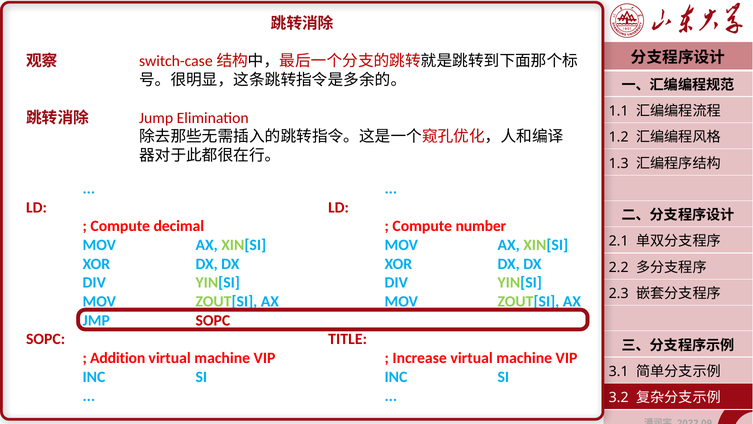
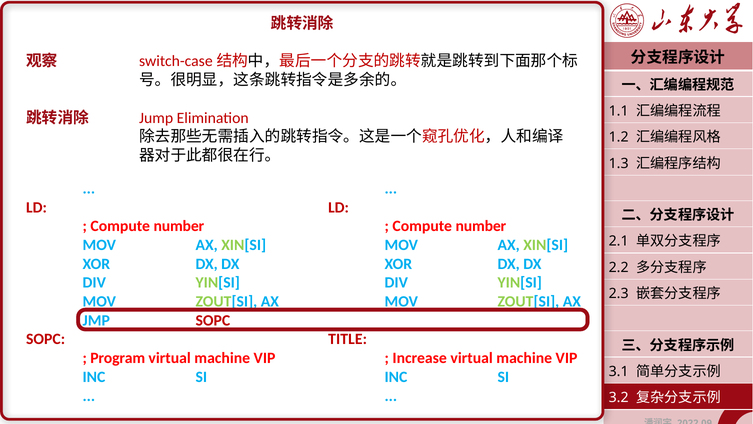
decimal at (179, 226): decimal -> number
Addition: Addition -> Program
